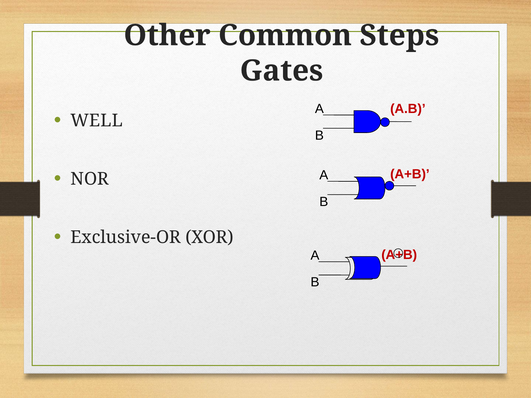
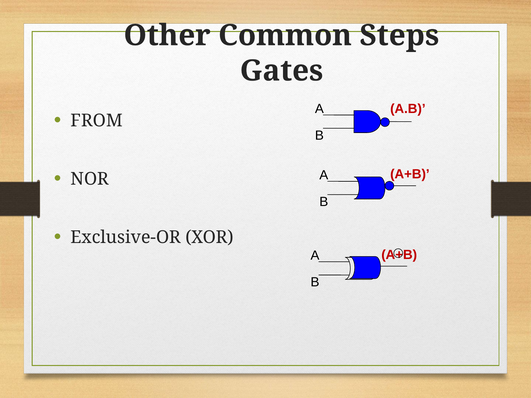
WELL: WELL -> FROM
